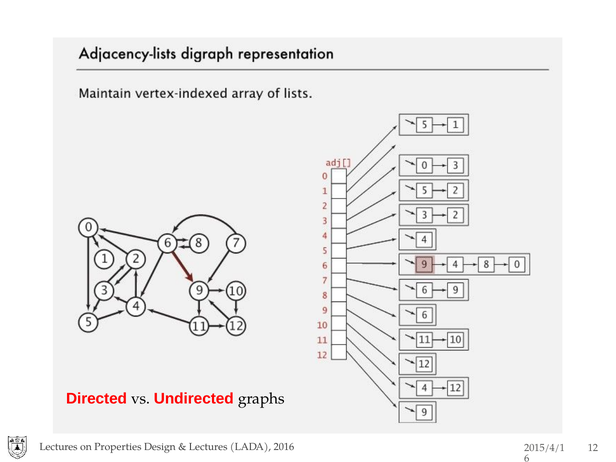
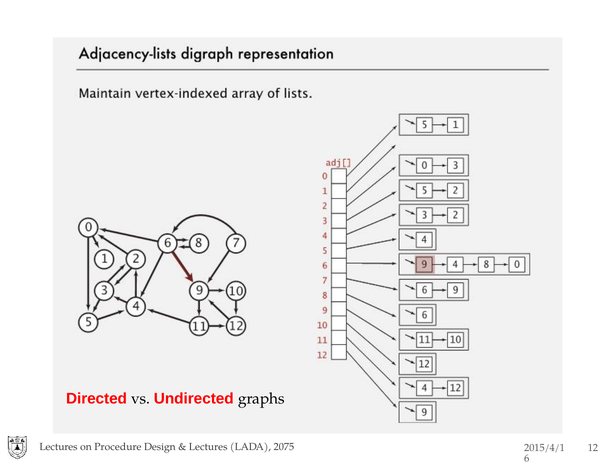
Properties: Properties -> Procedure
2016: 2016 -> 2075
